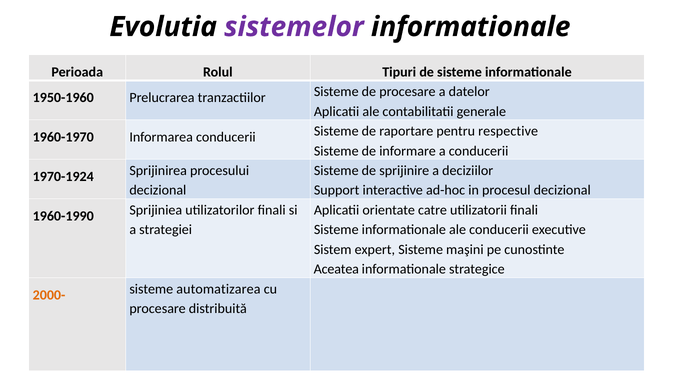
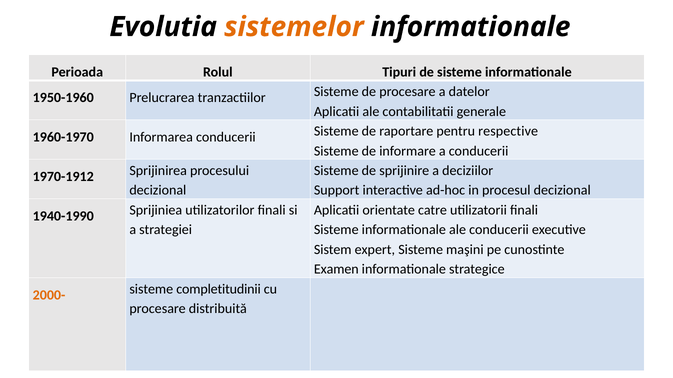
sistemelor colour: purple -> orange
1970-1924: 1970-1924 -> 1970-1912
1960-1990: 1960-1990 -> 1940-1990
Aceatea: Aceatea -> Examen
automatizarea: automatizarea -> completitudinii
